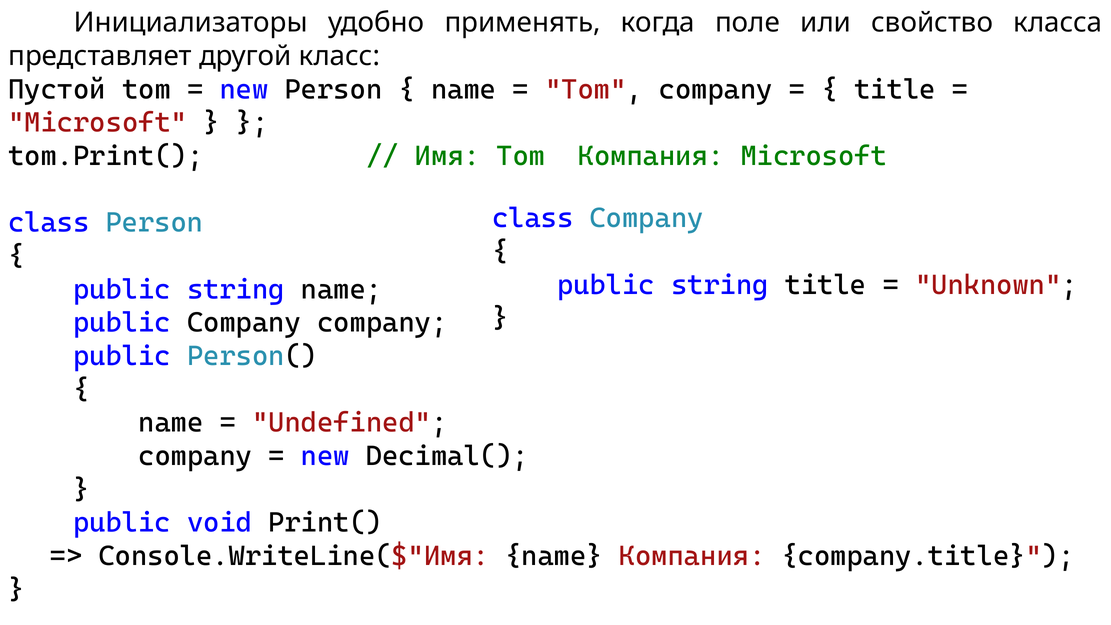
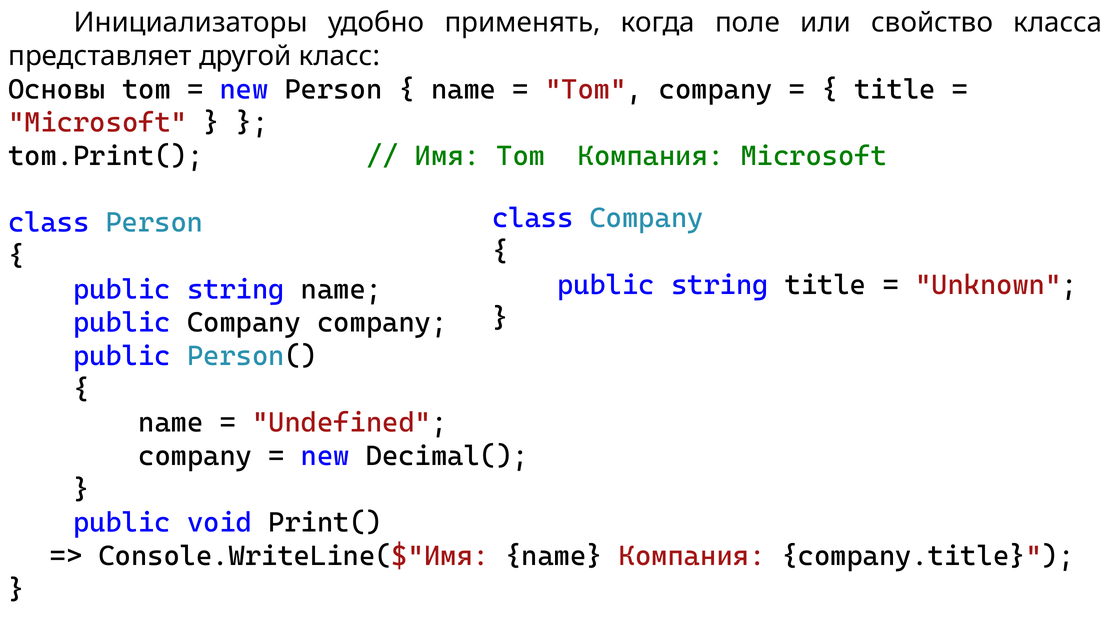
Пустой: Пустой -> Основы
